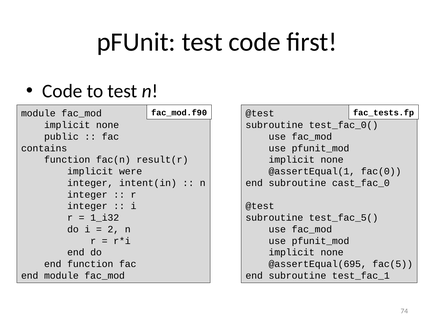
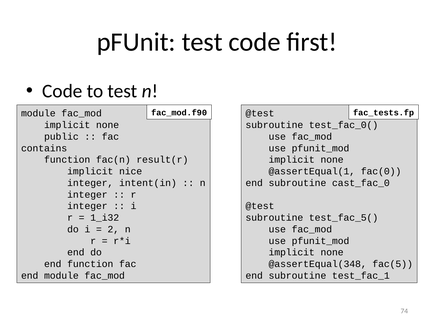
were: were -> nice
@assertEqual(695: @assertEqual(695 -> @assertEqual(348
